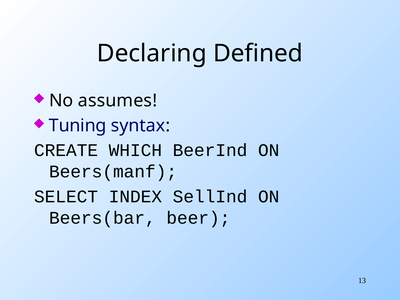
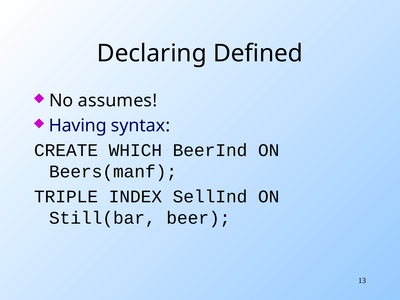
Tuning: Tuning -> Having
SELECT: SELECT -> TRIPLE
Beers(bar: Beers(bar -> Still(bar
